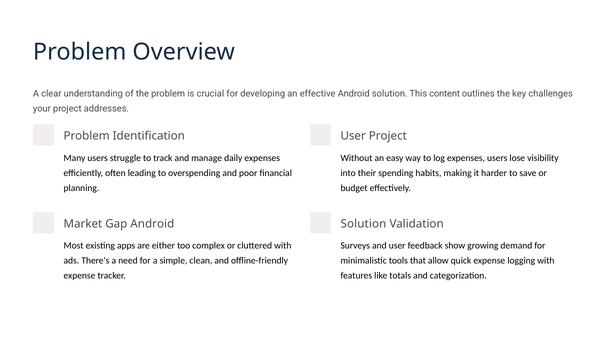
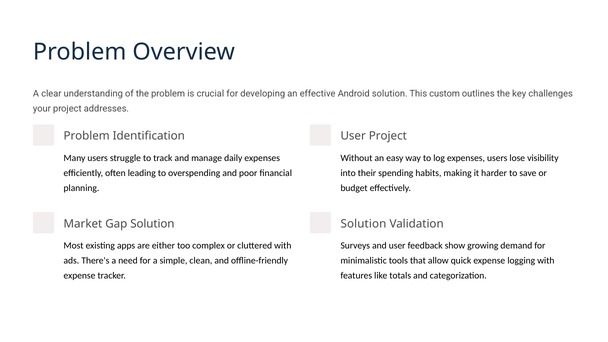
content: content -> custom
Gap Android: Android -> Solution
